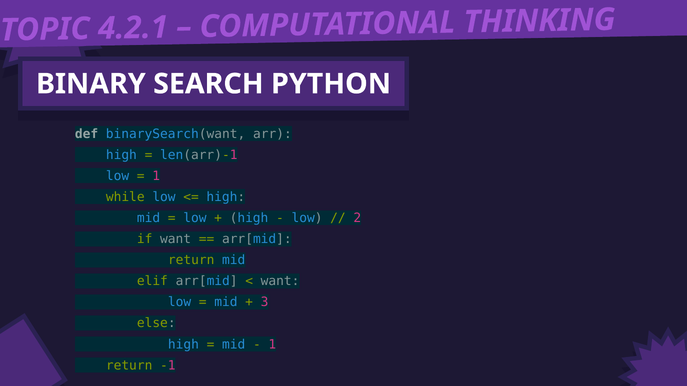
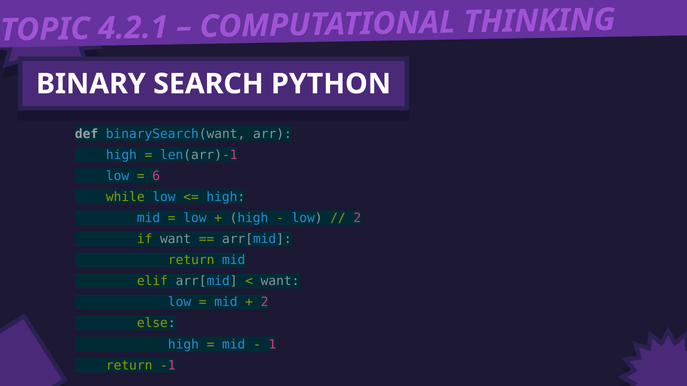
1 at (156, 176): 1 -> 6
3 at (265, 303): 3 -> 2
